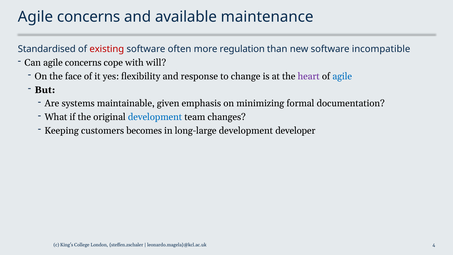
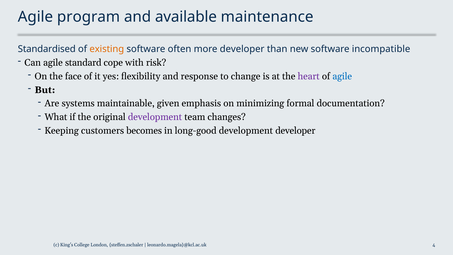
concerns at (89, 17): concerns -> program
existing colour: red -> orange
more regulation: regulation -> developer
Can agile concerns: concerns -> standard
will: will -> risk
development at (155, 117) colour: blue -> purple
long-large: long-large -> long-good
